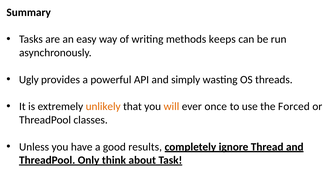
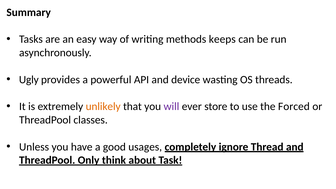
simply: simply -> device
will colour: orange -> purple
once: once -> store
results: results -> usages
